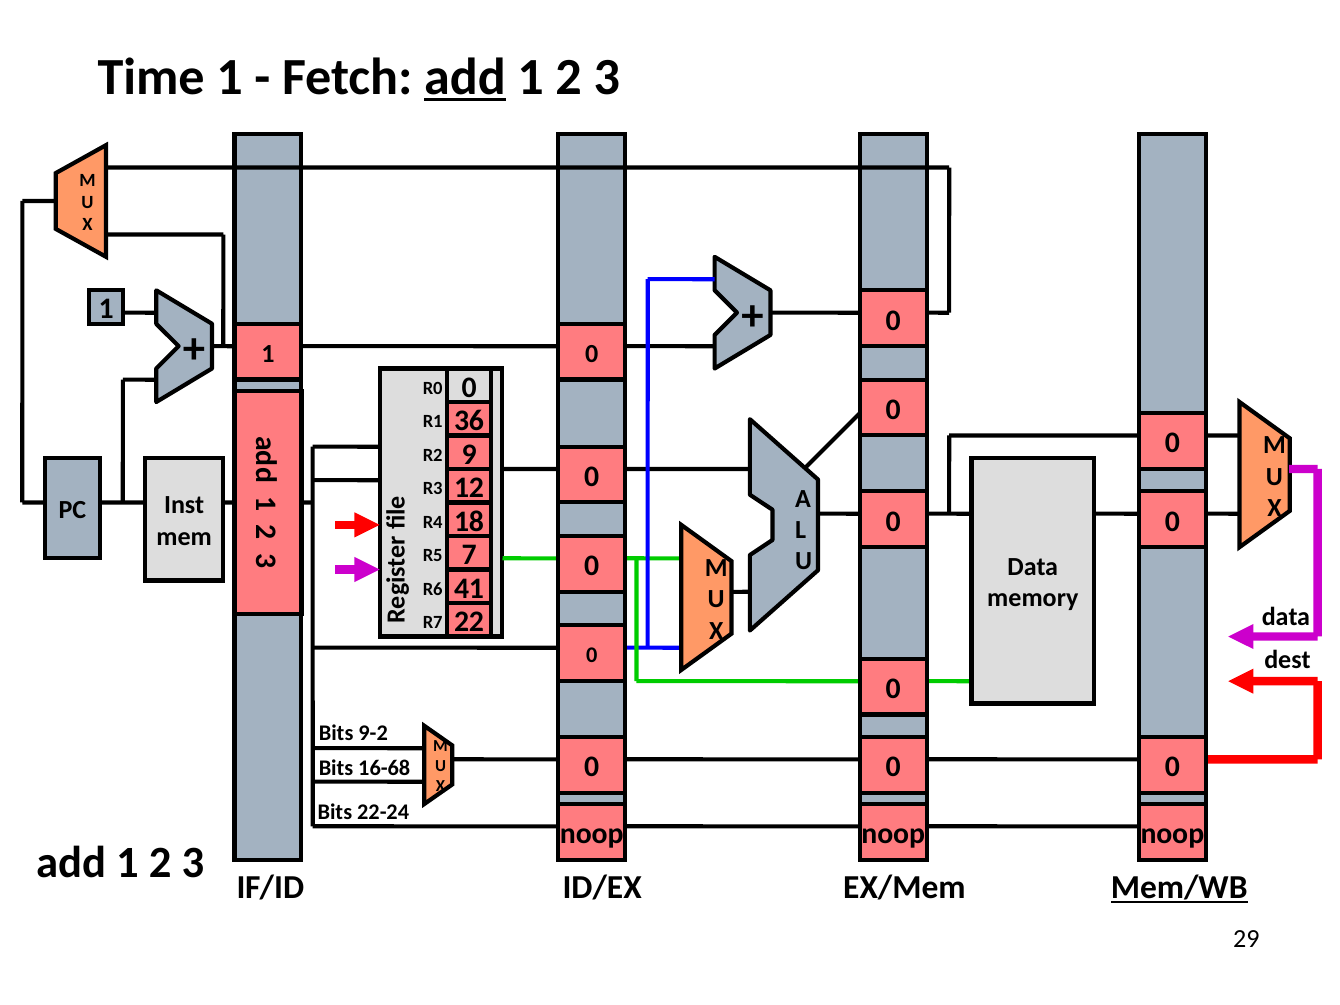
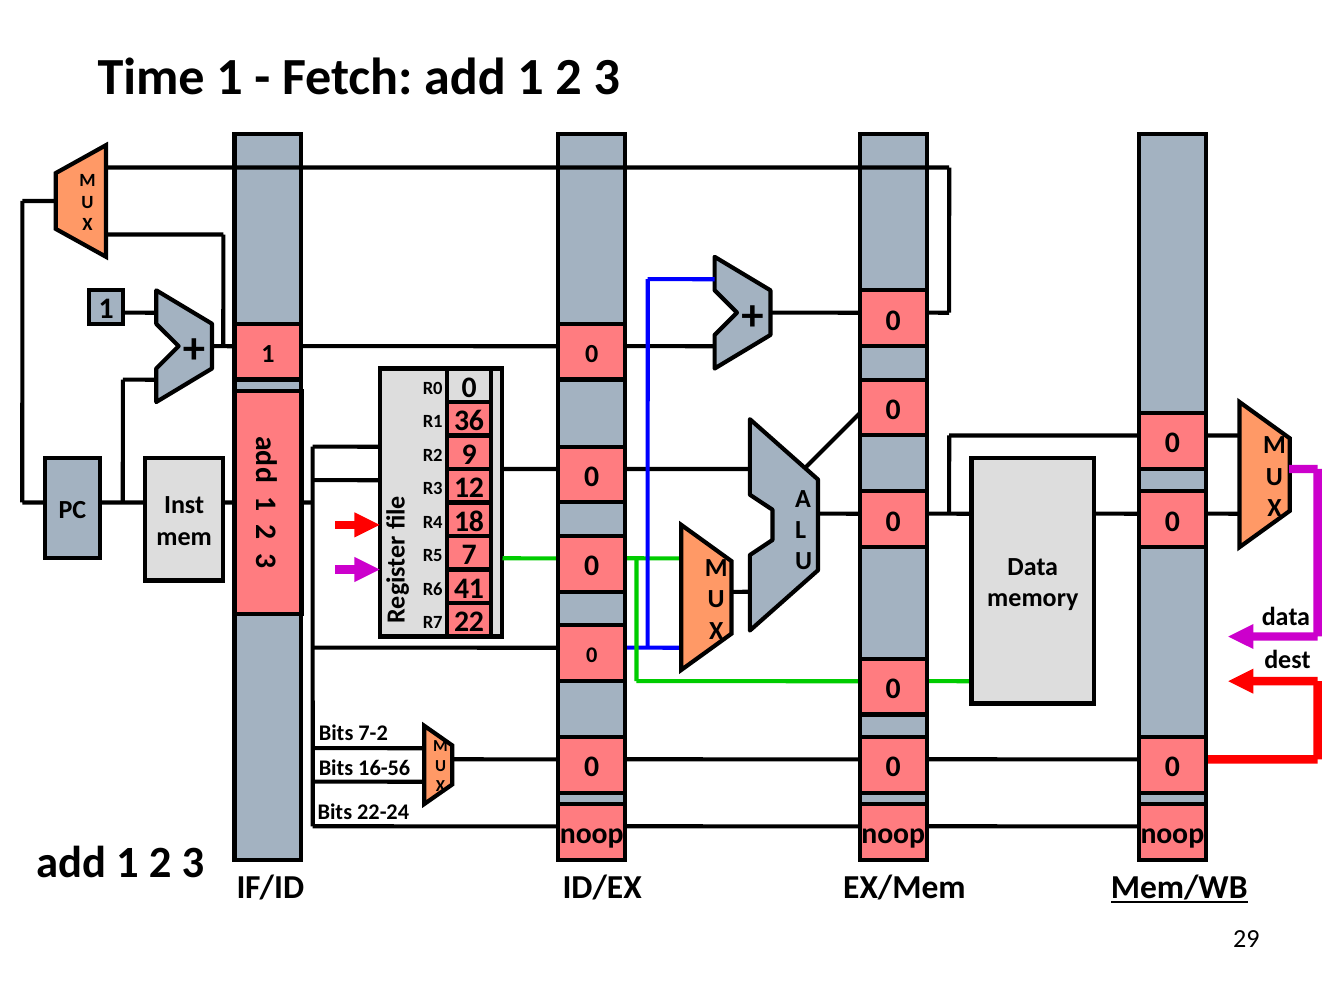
add at (465, 77) underline: present -> none
9-2: 9-2 -> 7-2
16-68: 16-68 -> 16-56
